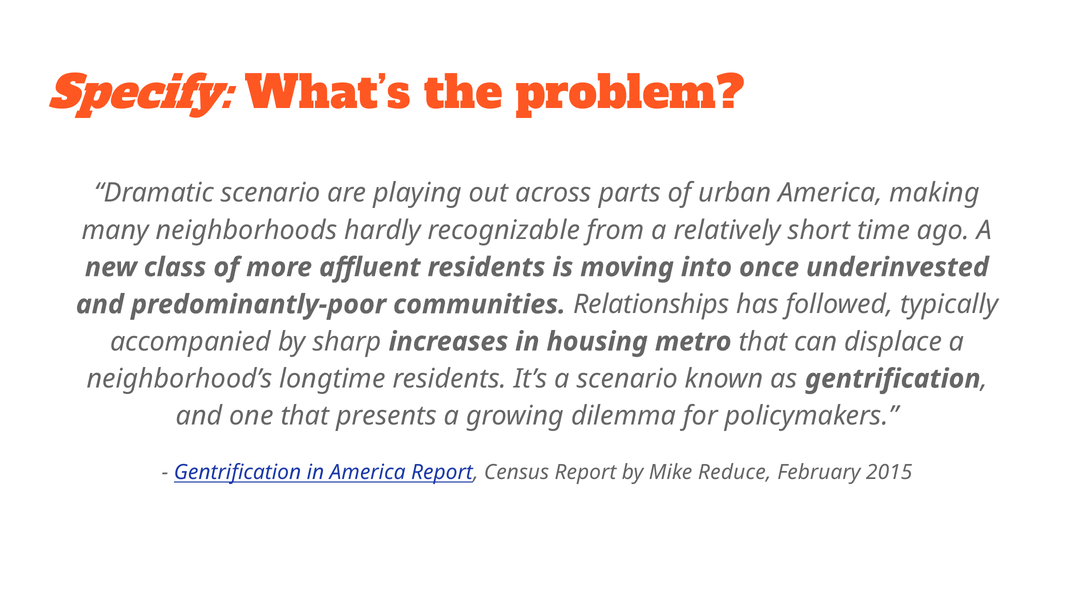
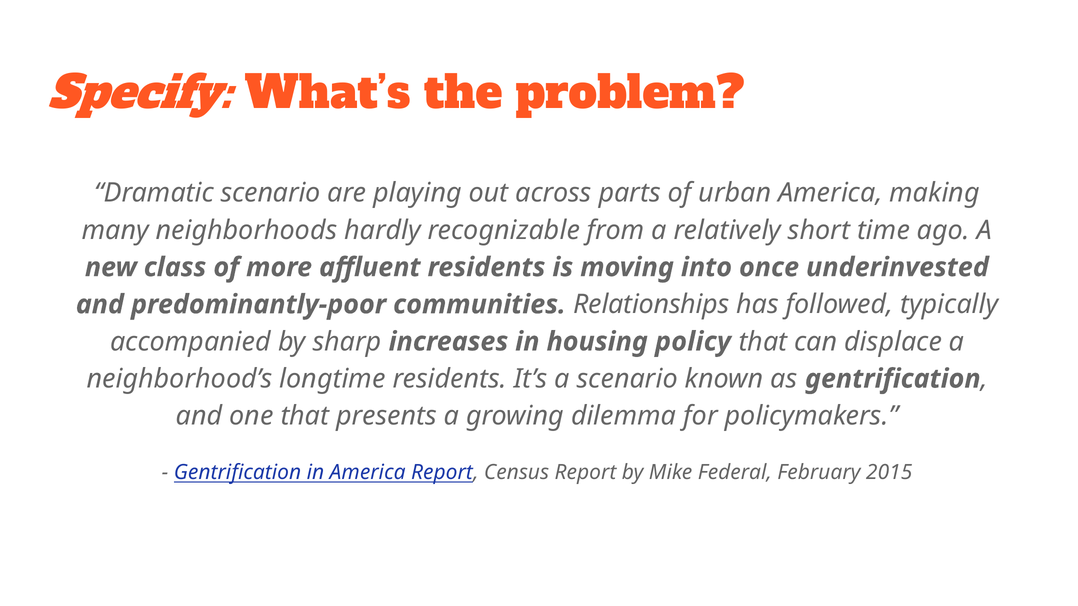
metro: metro -> policy
Reduce: Reduce -> Federal
